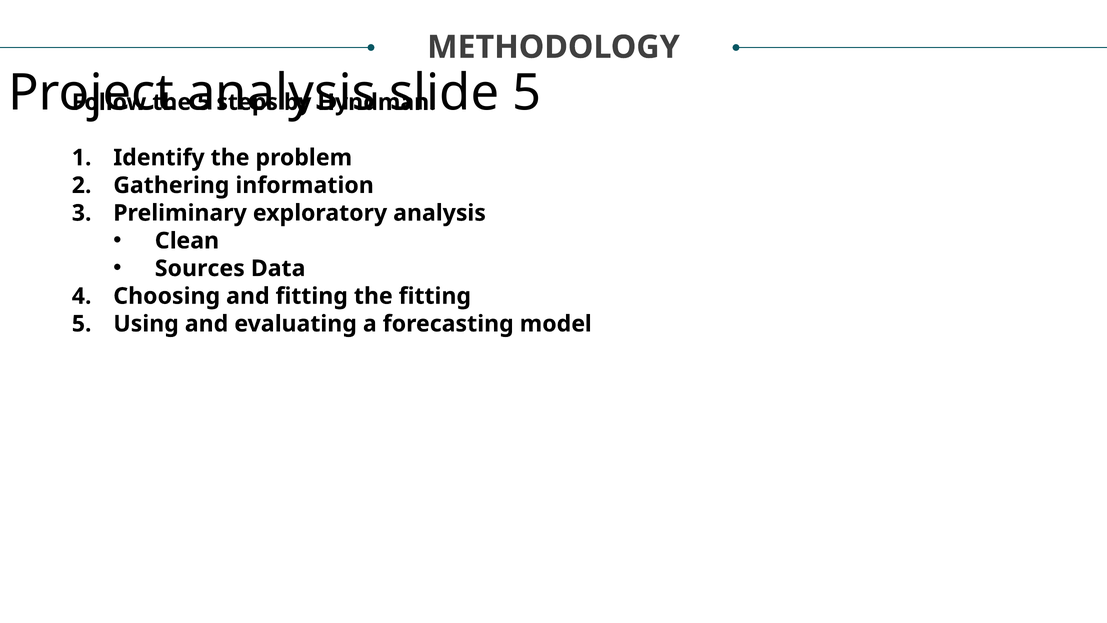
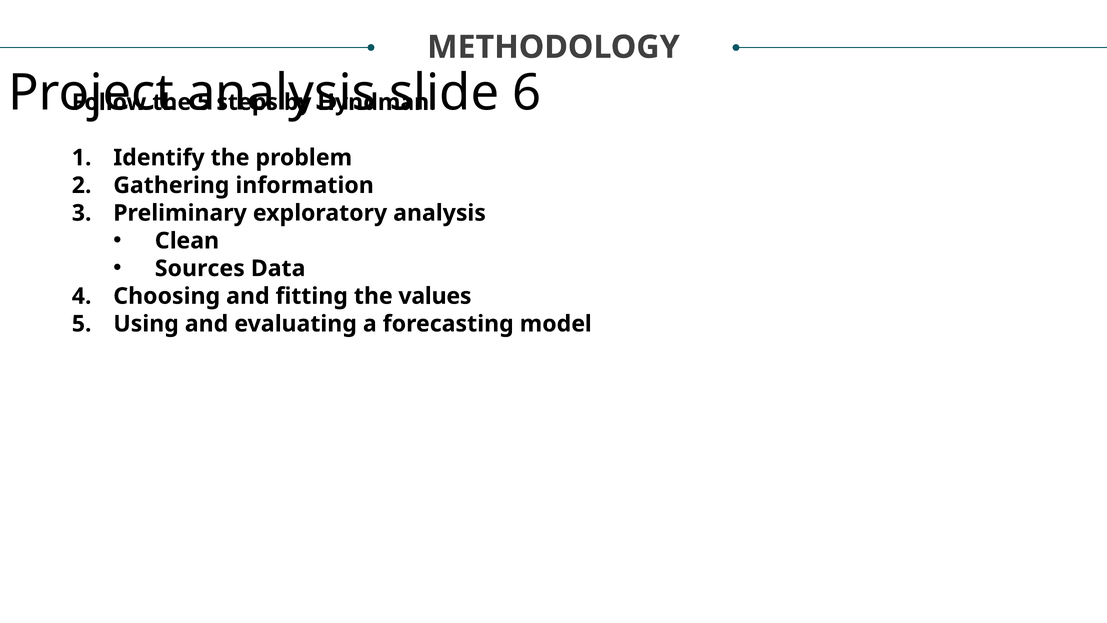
5 at (527, 93): 5 -> 6
the fitting: fitting -> values
